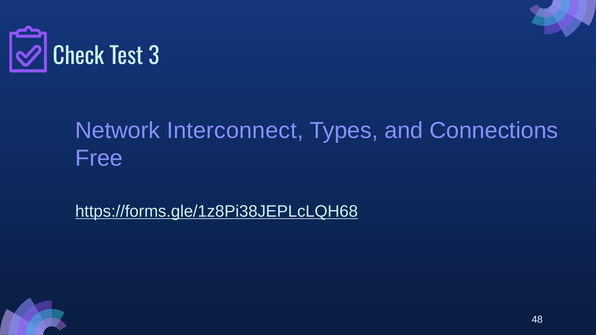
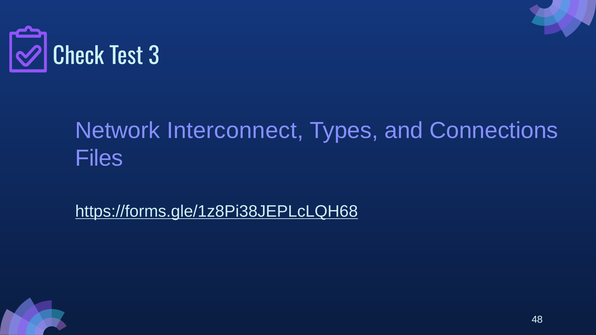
Free: Free -> Files
